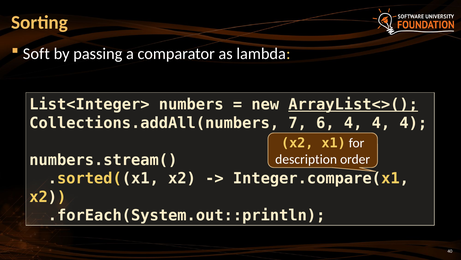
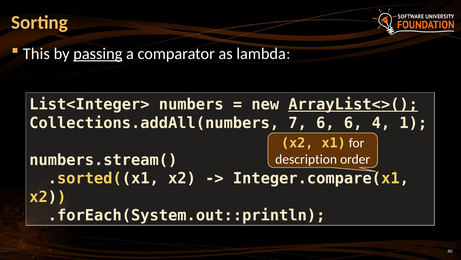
Soft: Soft -> This
passing underline: none -> present
6 4: 4 -> 6
4 at (413, 123): 4 -> 1
